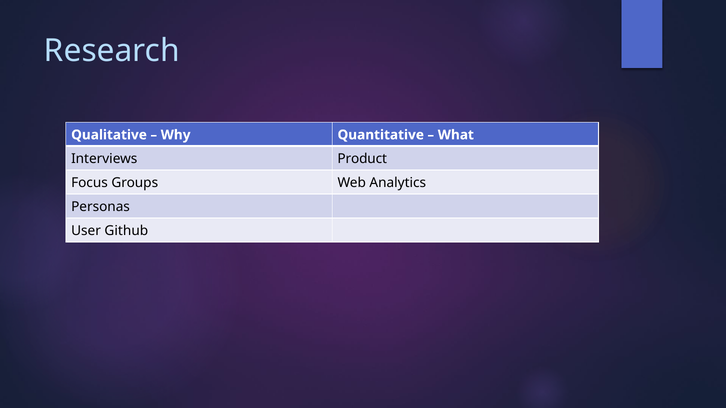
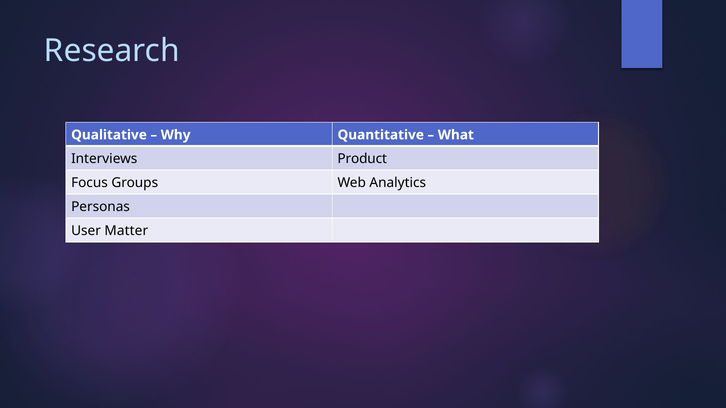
Github: Github -> Matter
